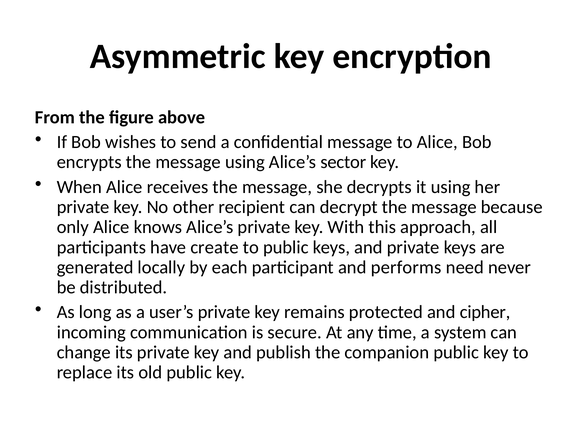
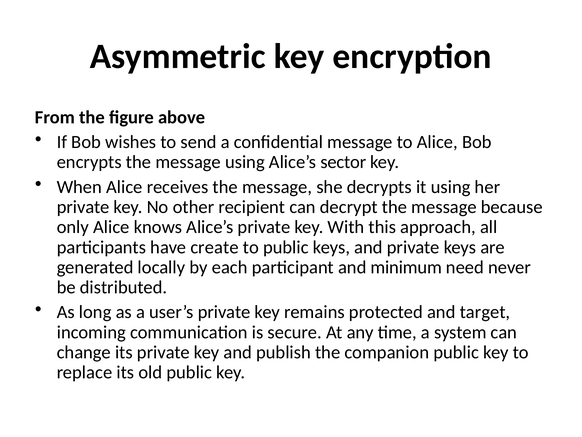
performs: performs -> minimum
cipher: cipher -> target
